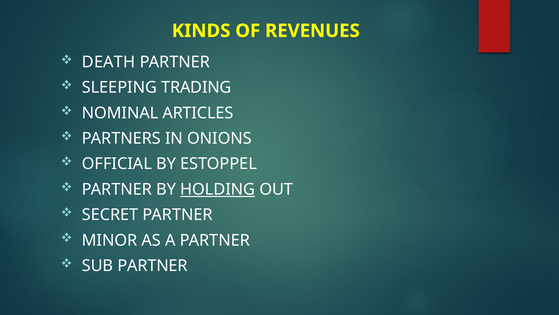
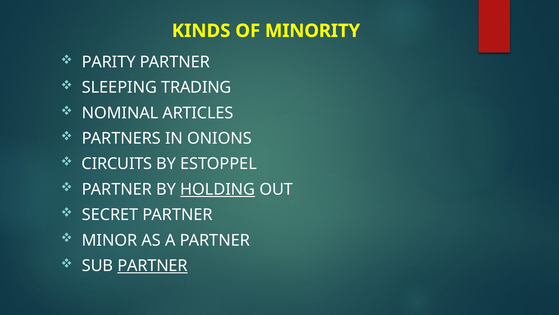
REVENUES: REVENUES -> MINORITY
DEATH: DEATH -> PARITY
OFFICIAL: OFFICIAL -> CIRCUITS
PARTNER at (153, 265) underline: none -> present
